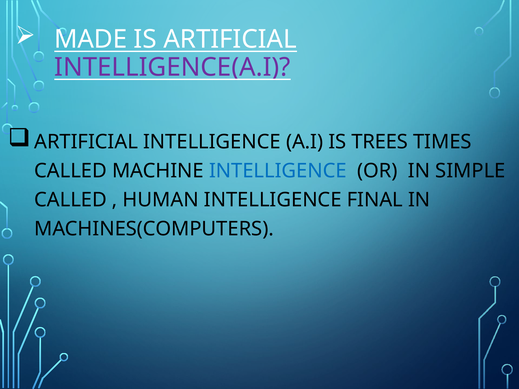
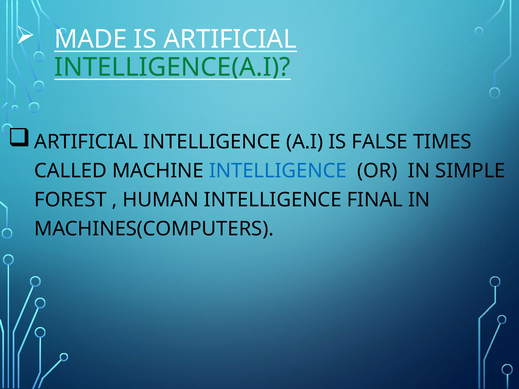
INTELLIGENCE(A.I colour: purple -> green
TREES: TREES -> FALSE
CALLED at (71, 200): CALLED -> FOREST
